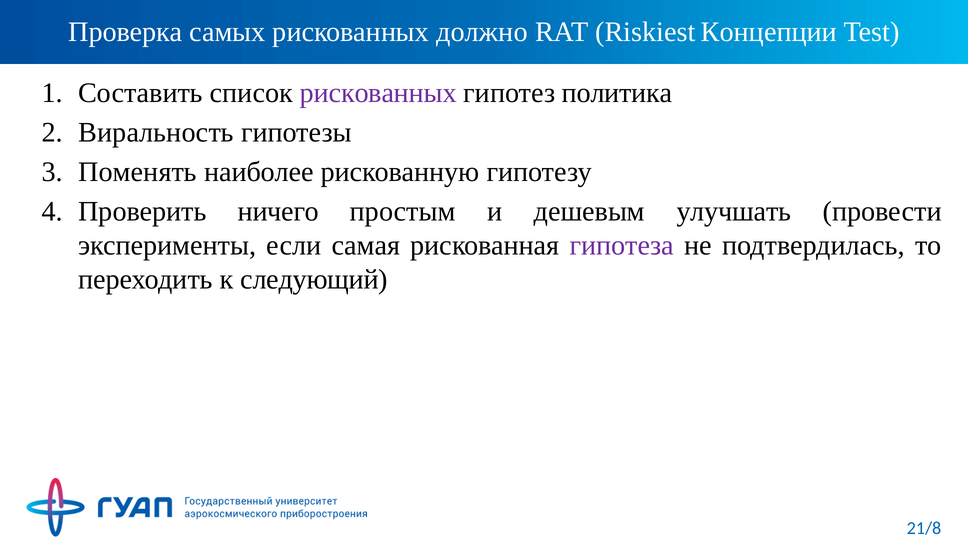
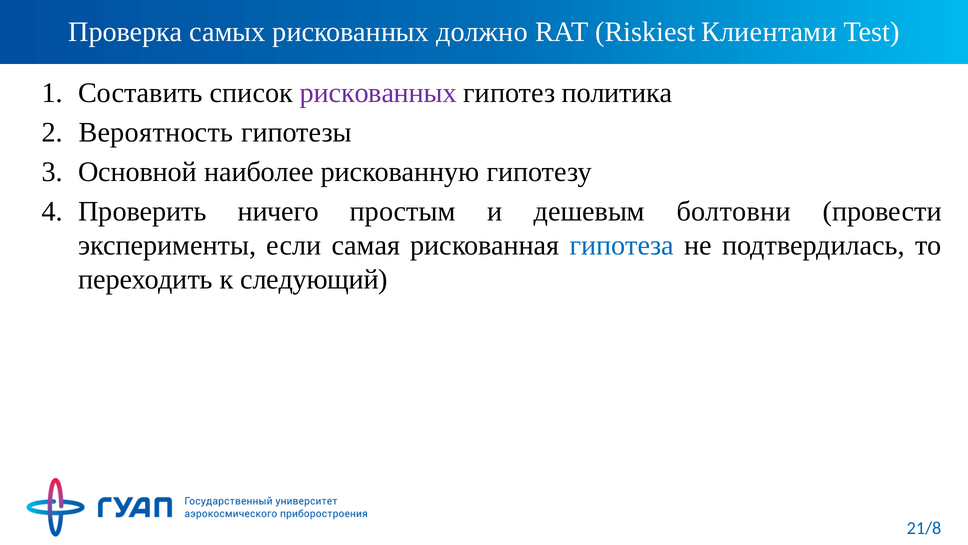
Концепции: Концепции -> Клиентами
Виральность: Виральность -> Вероятность
Поменять: Поменять -> Основной
улучшать: улучшать -> болтовни
гипотеза colour: purple -> blue
